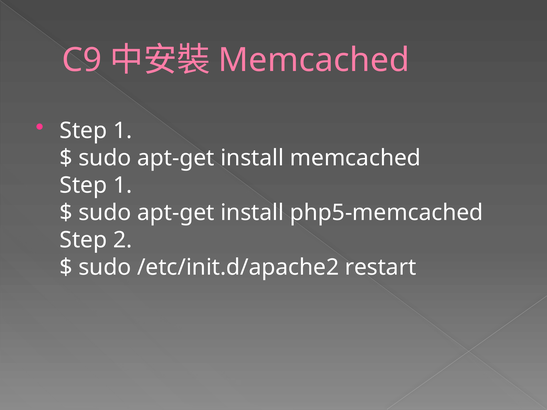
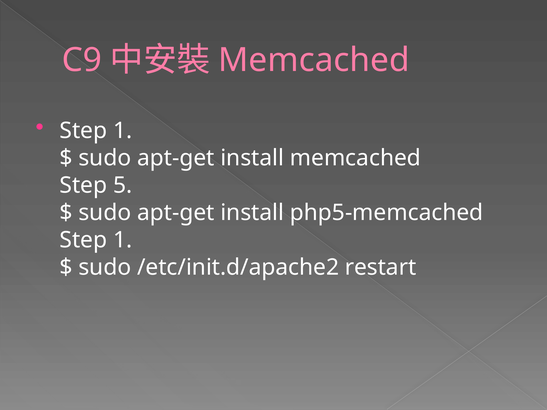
1 at (123, 185): 1 -> 5
2 at (123, 240): 2 -> 1
